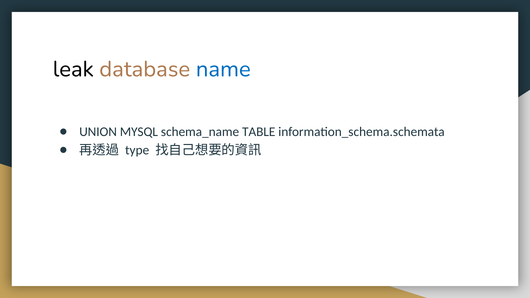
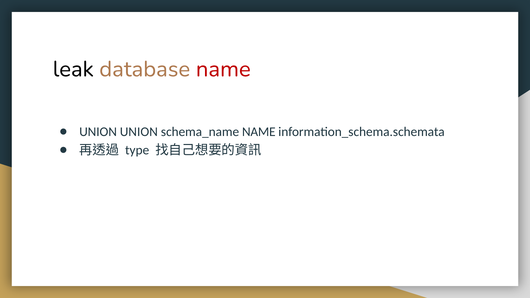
name at (223, 69) colour: blue -> red
UNION MYSQL: MYSQL -> UNION
schema_name TABLE: TABLE -> NAME
